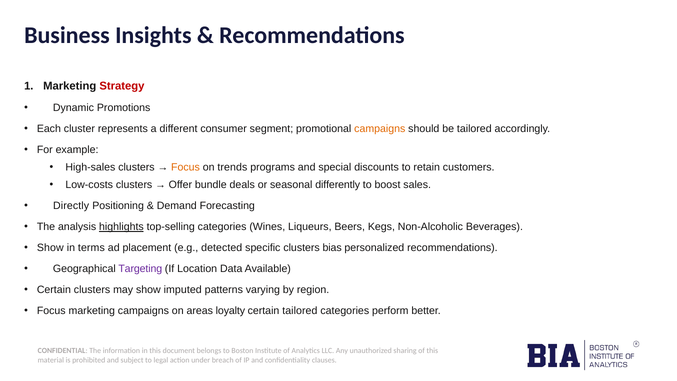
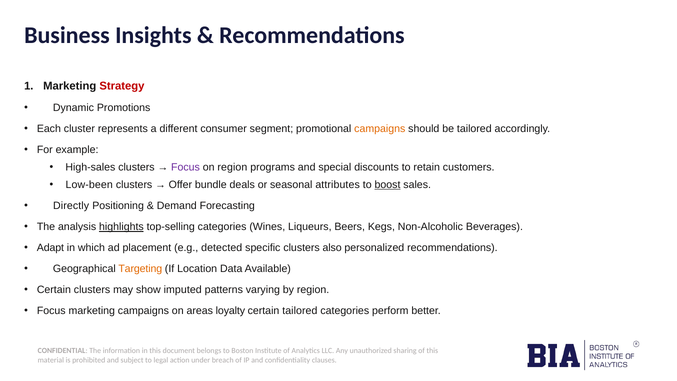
Focus at (185, 167) colour: orange -> purple
on trends: trends -> region
Low-costs: Low-costs -> Low-been
differently: differently -> attributes
boost underline: none -> present
Show at (50, 248): Show -> Adapt
terms: terms -> which
bias: bias -> also
Targeting colour: purple -> orange
